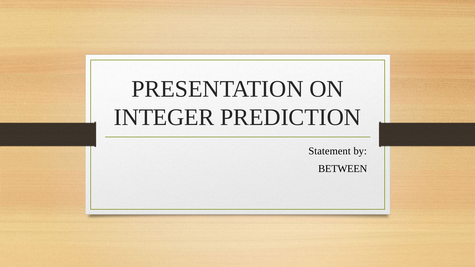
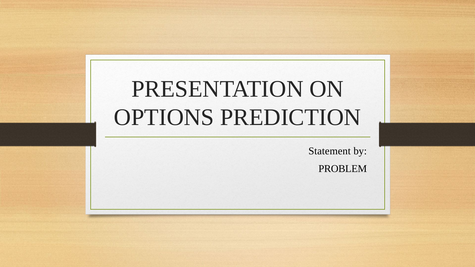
INTEGER: INTEGER -> OPTIONS
BETWEEN: BETWEEN -> PROBLEM
